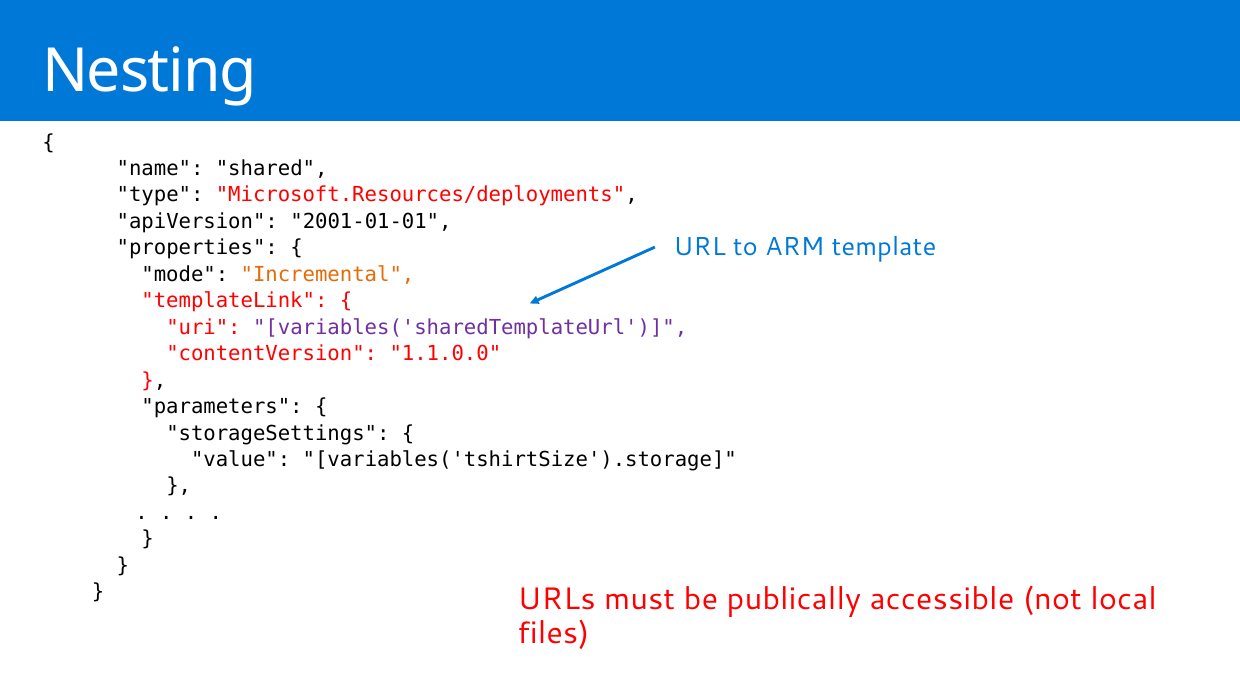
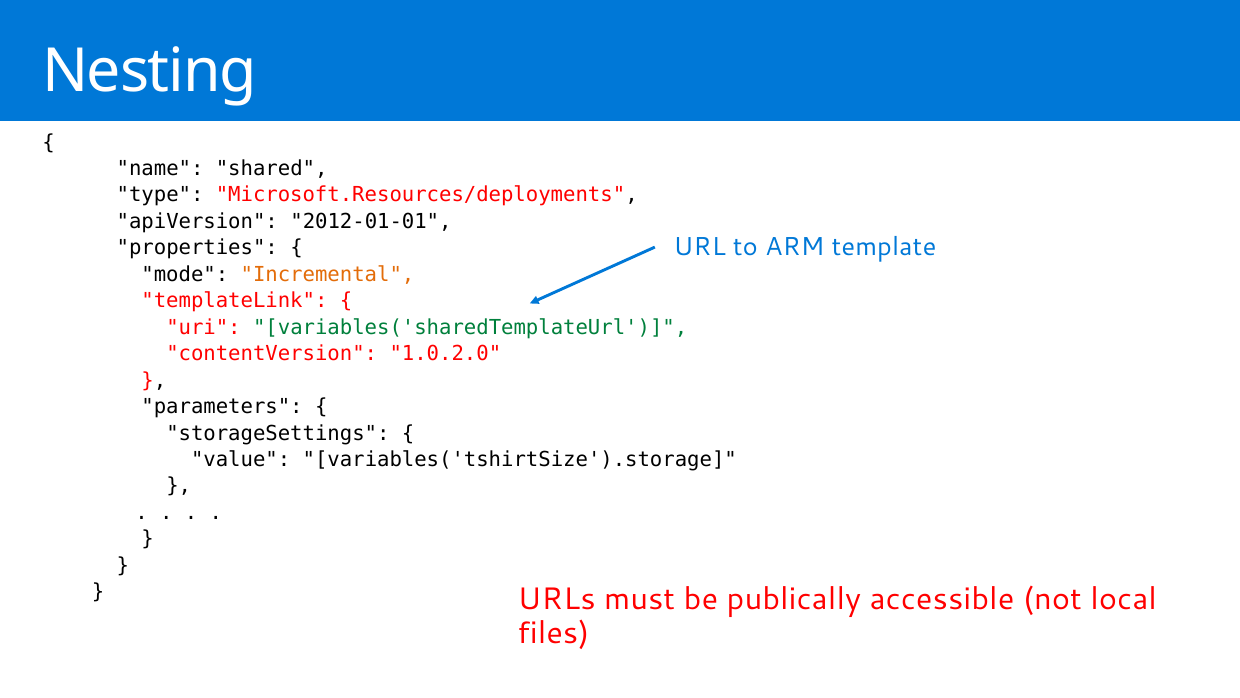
2001-01-01: 2001-01-01 -> 2012-01-01
variables('sharedTemplateUrl colour: purple -> green
1.1.0.0: 1.1.0.0 -> 1.0.2.0
